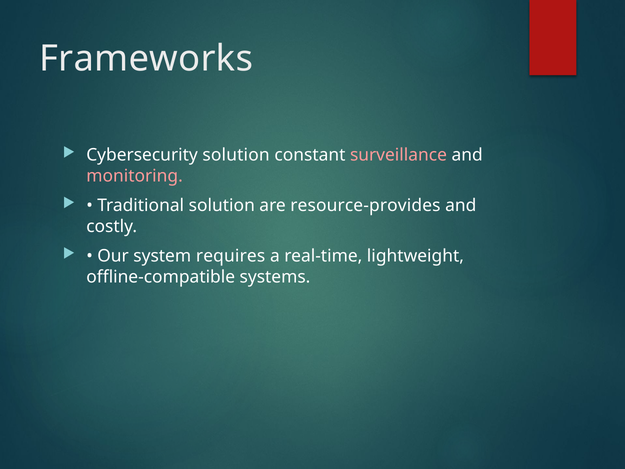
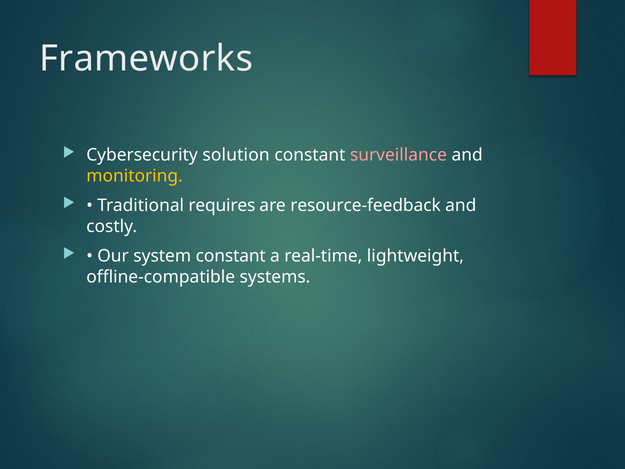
monitoring colour: pink -> yellow
Traditional solution: solution -> requires
resource-provides: resource-provides -> resource-feedback
system requires: requires -> constant
